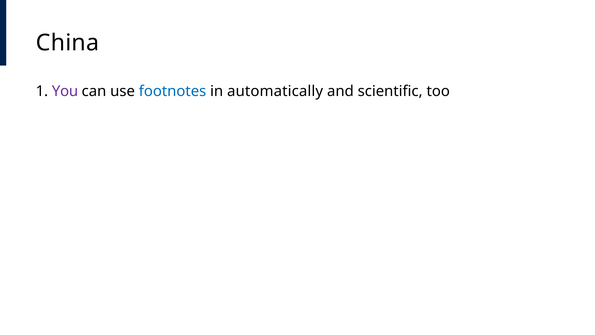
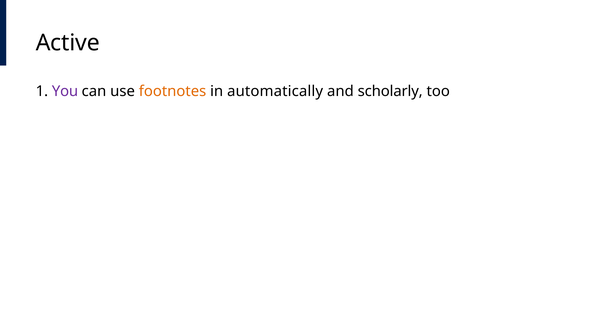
China: China -> Active
footnotes colour: blue -> orange
scientific: scientific -> scholarly
